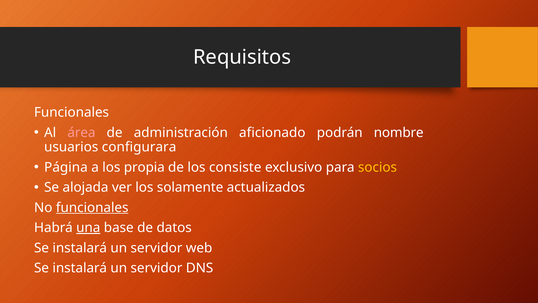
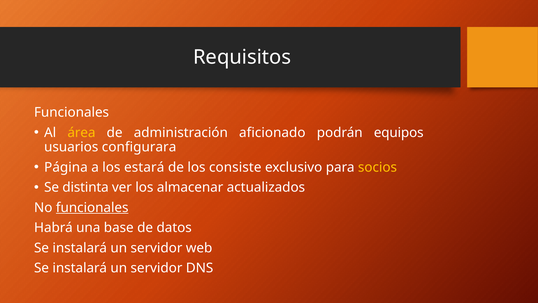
área colour: pink -> yellow
nombre: nombre -> equipos
propia: propia -> estará
alojada: alojada -> distinta
solamente: solamente -> almacenar
una underline: present -> none
